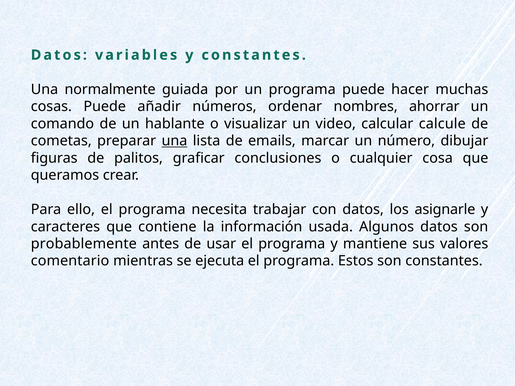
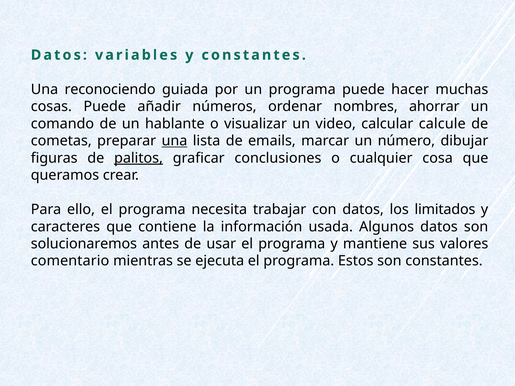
normalmente: normalmente -> reconociendo
palitos underline: none -> present
asignarle: asignarle -> limitados
probablemente: probablemente -> solucionaremos
